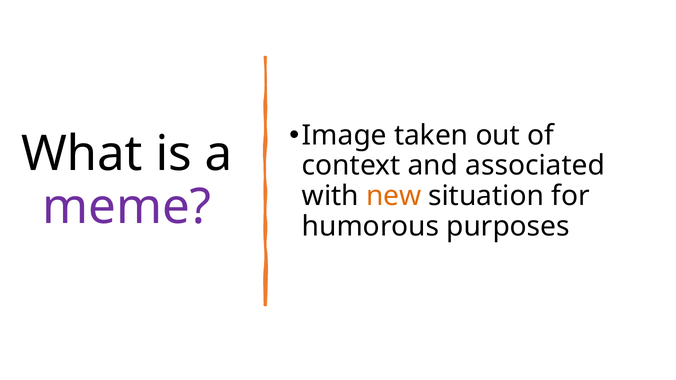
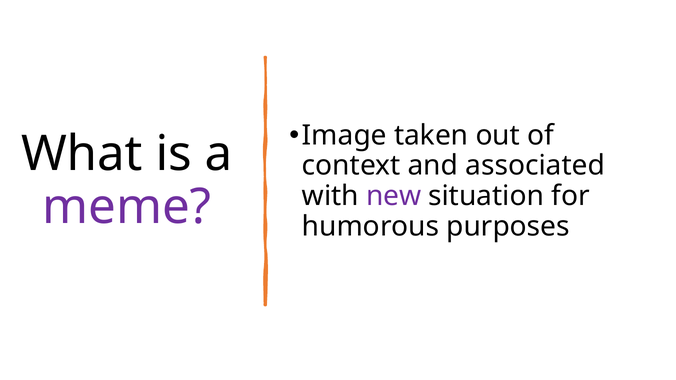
new colour: orange -> purple
